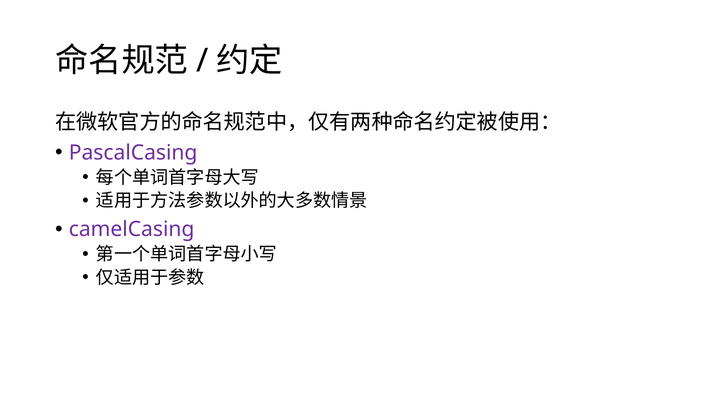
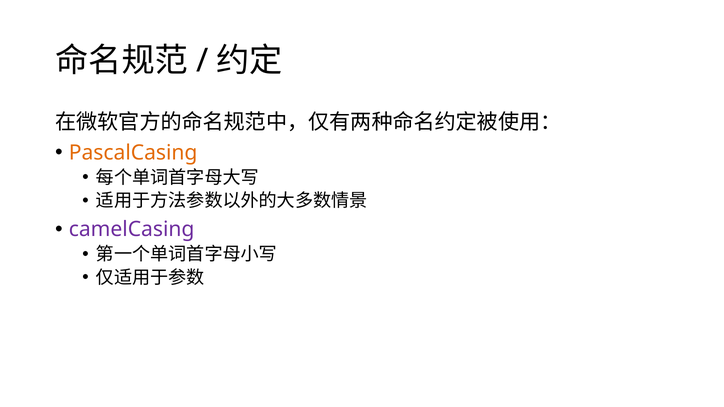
PascalCasing colour: purple -> orange
